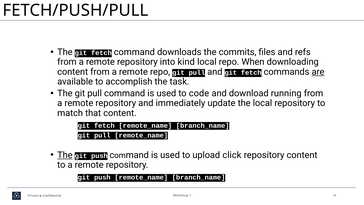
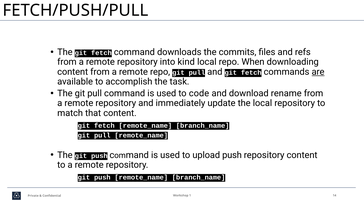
running: running -> rename
The at (65, 155) underline: present -> none
upload click: click -> push
